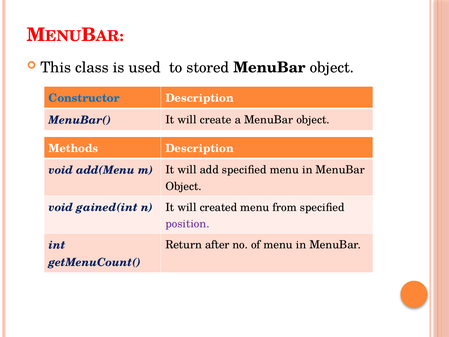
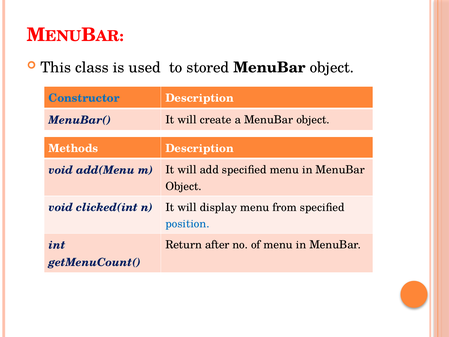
gained(int: gained(int -> clicked(int
created: created -> display
position colour: purple -> blue
